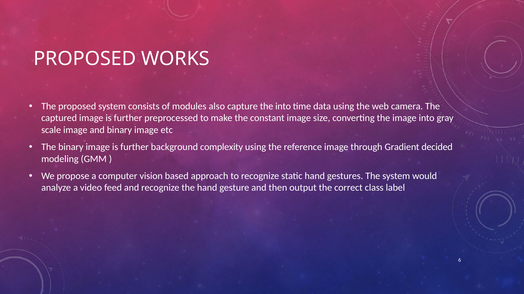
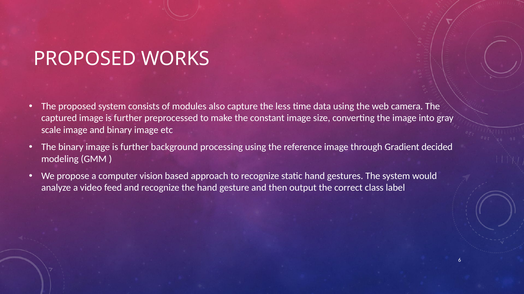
the into: into -> less
complexity: complexity -> processing
